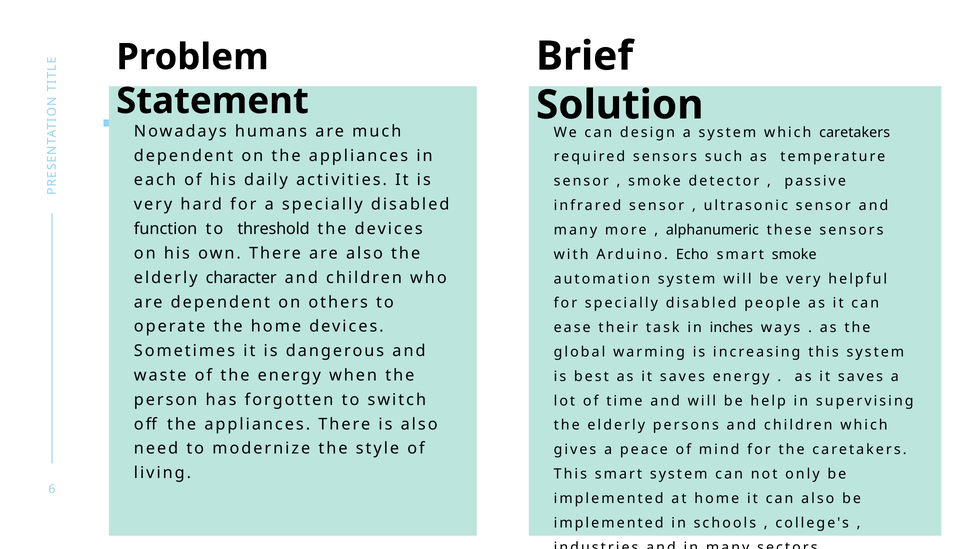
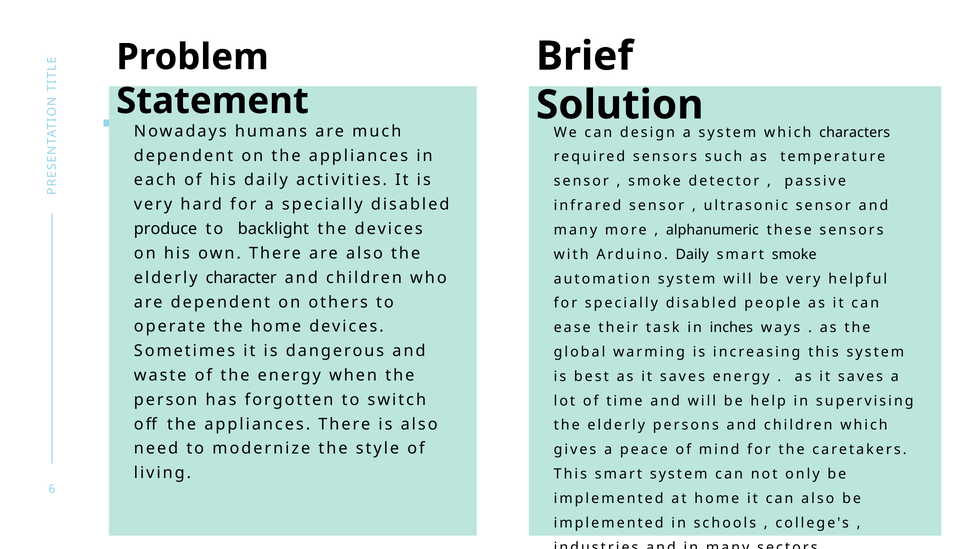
which caretakers: caretakers -> characters
function: function -> produce
threshold: threshold -> backlight
Arduino Echo: Echo -> Daily
